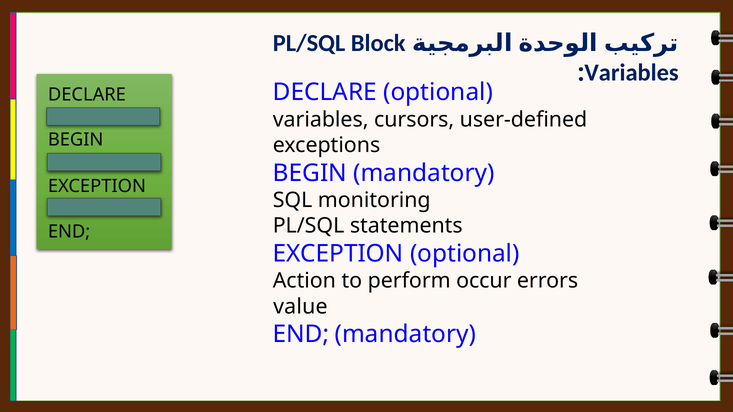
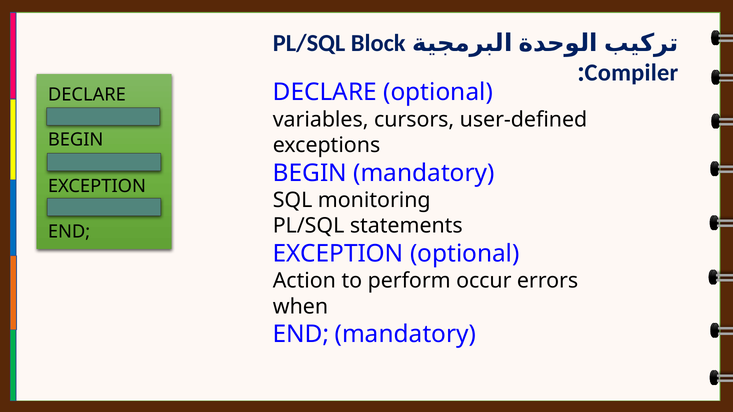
Variables at (632, 73): Variables -> Compiler
value: value -> when
